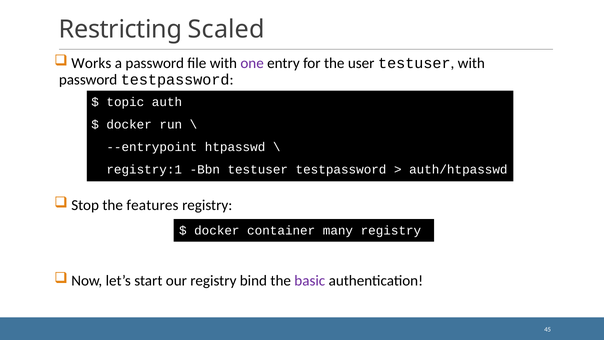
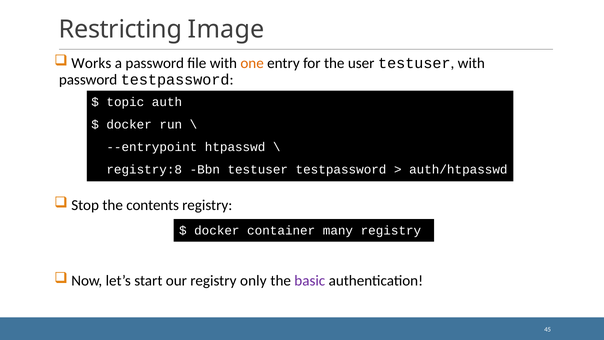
Scaled: Scaled -> Image
one colour: purple -> orange
registry:1: registry:1 -> registry:8
features: features -> contents
bind: bind -> only
